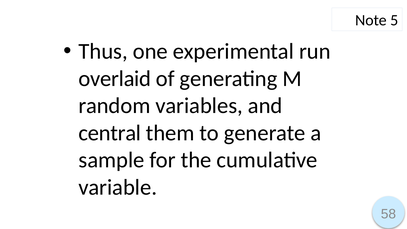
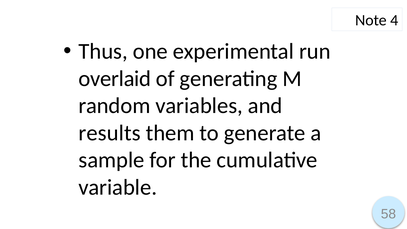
5: 5 -> 4
central: central -> results
